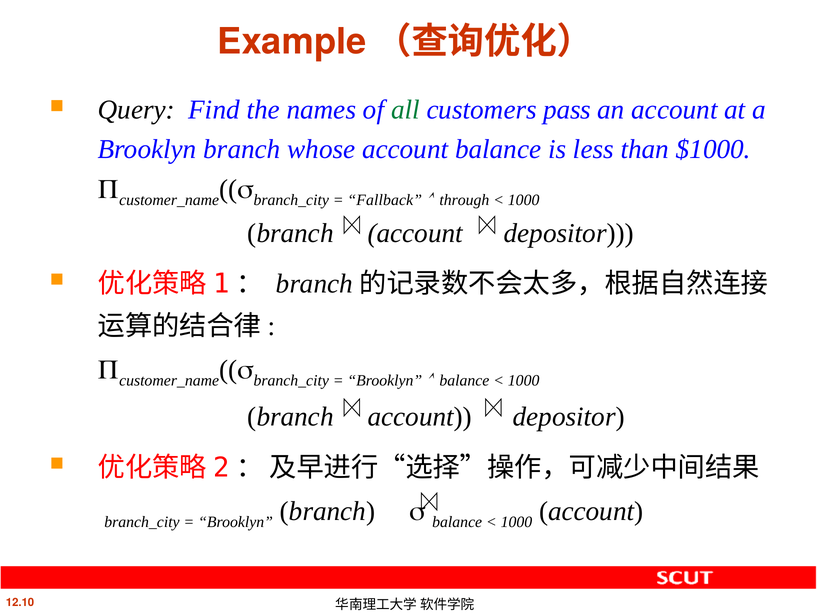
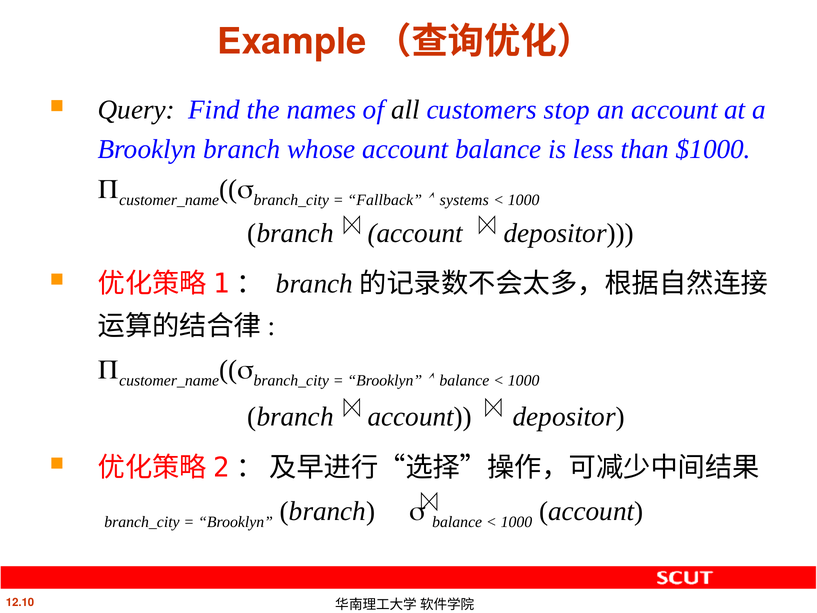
all colour: green -> black
pass: pass -> stop
through: through -> systems
